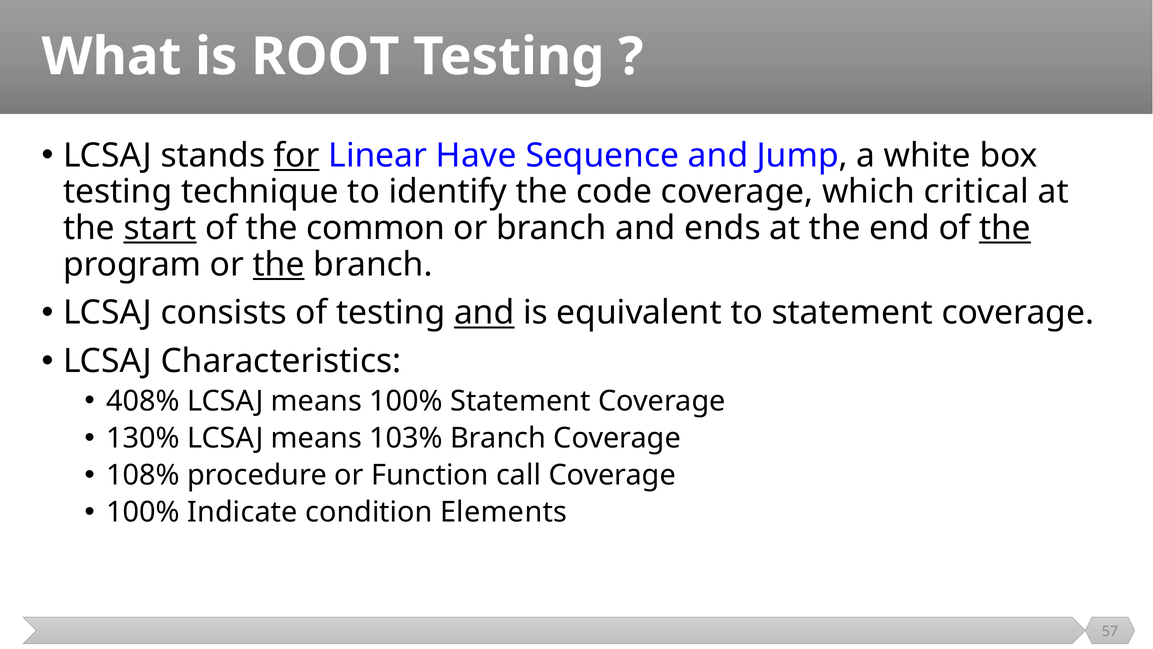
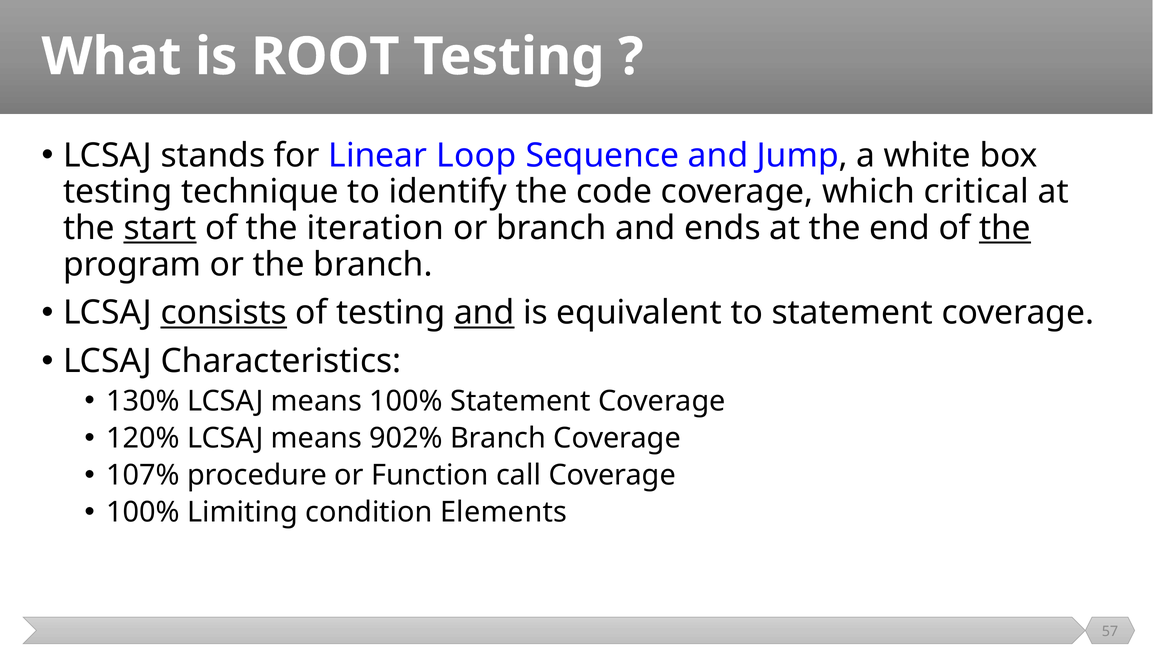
for underline: present -> none
Have: Have -> Loop
common: common -> iteration
the at (279, 264) underline: present -> none
consists underline: none -> present
408%: 408% -> 130%
130%: 130% -> 120%
103%: 103% -> 902%
108%: 108% -> 107%
Indicate: Indicate -> Limiting
